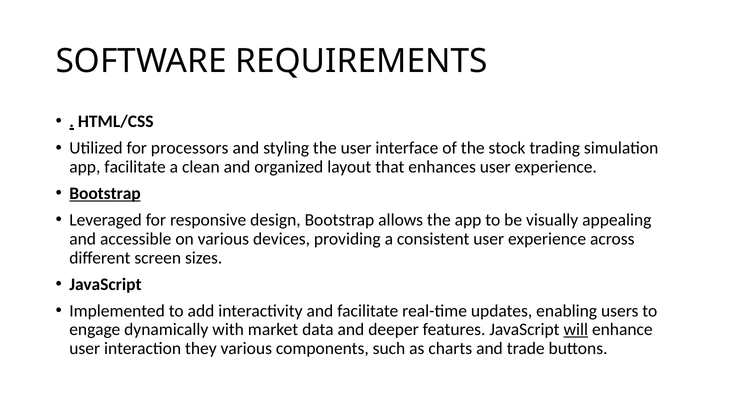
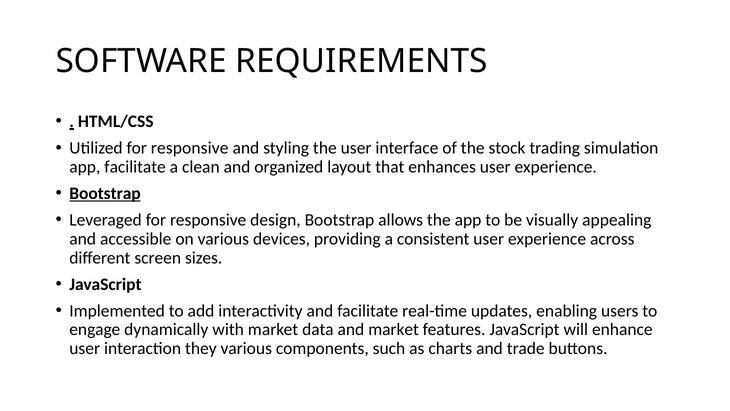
Utilized for processors: processors -> responsive
and deeper: deeper -> market
will underline: present -> none
